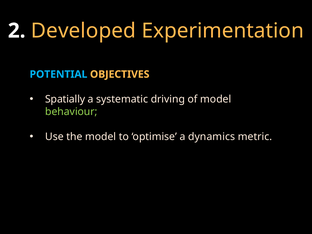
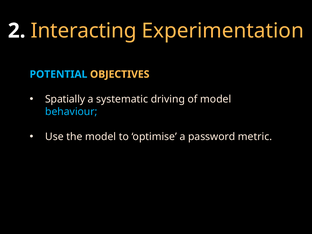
Developed: Developed -> Interacting
behaviour colour: light green -> light blue
dynamics: dynamics -> password
